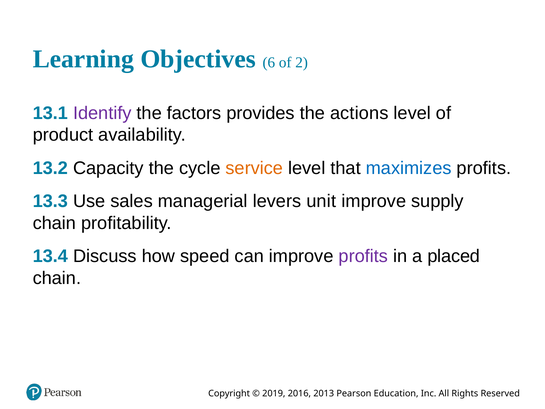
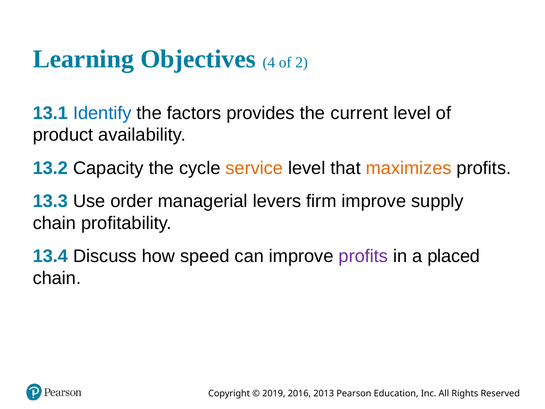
6: 6 -> 4
Identify colour: purple -> blue
actions: actions -> current
maximizes colour: blue -> orange
sales: sales -> order
unit: unit -> firm
